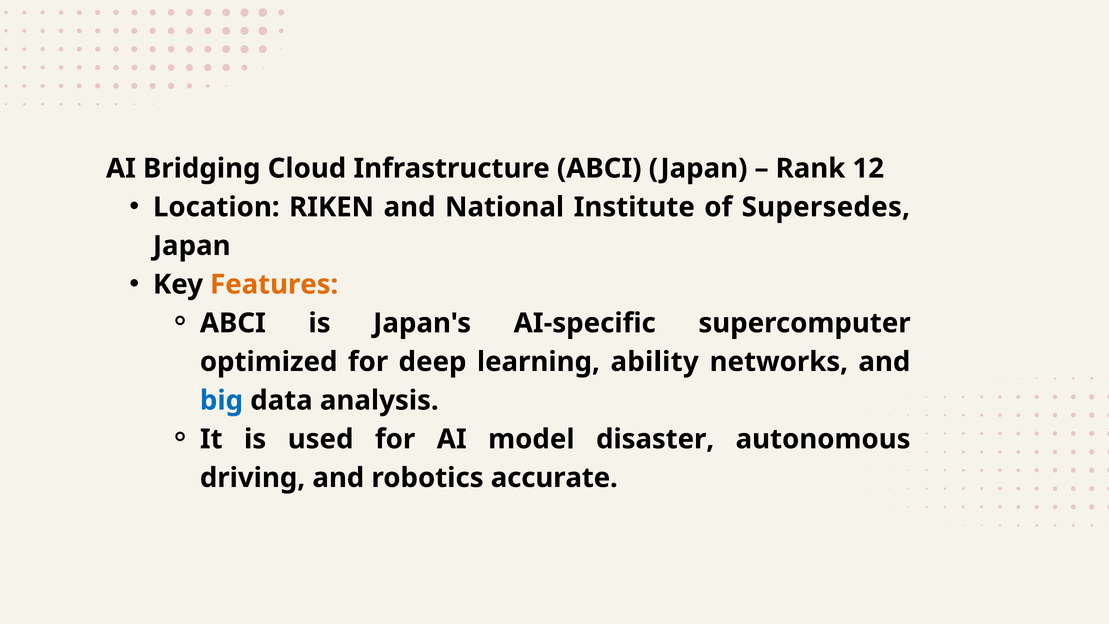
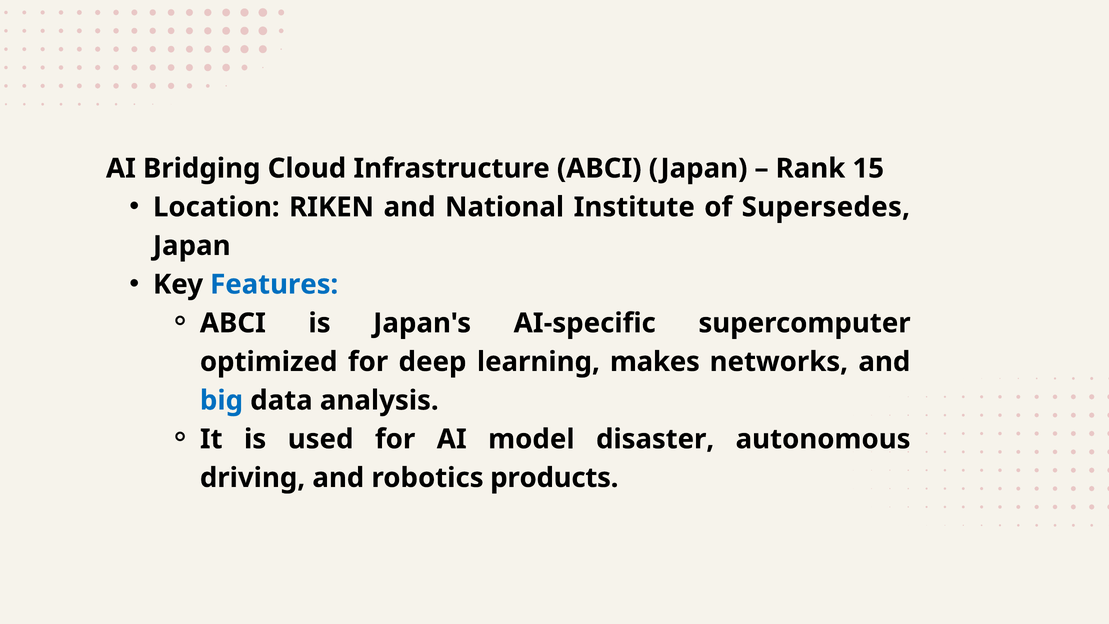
12: 12 -> 15
Features colour: orange -> blue
ability: ability -> makes
accurate: accurate -> products
